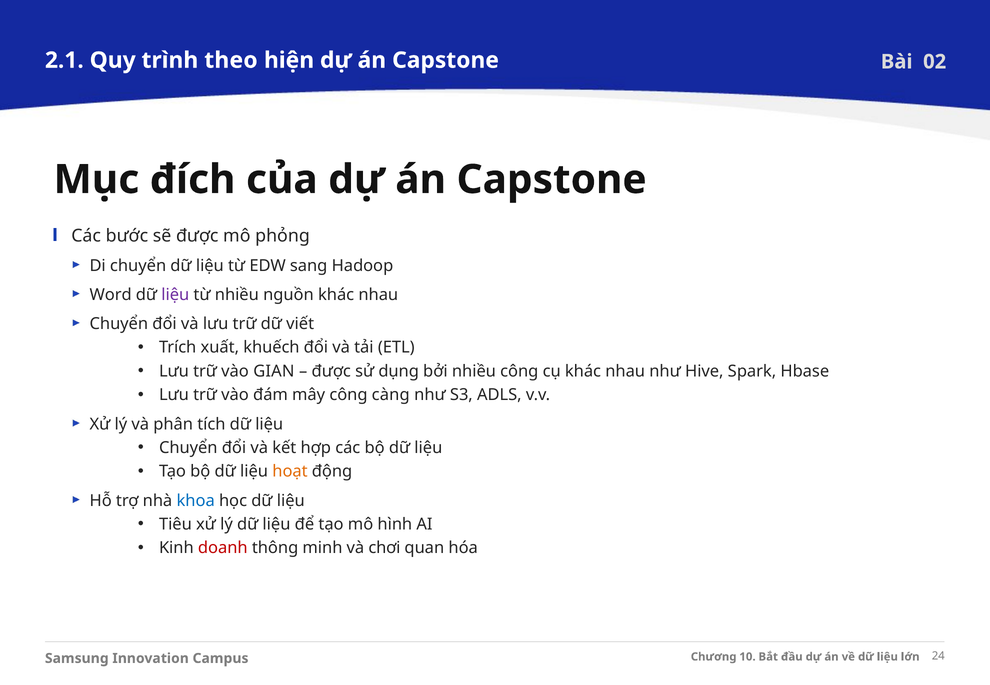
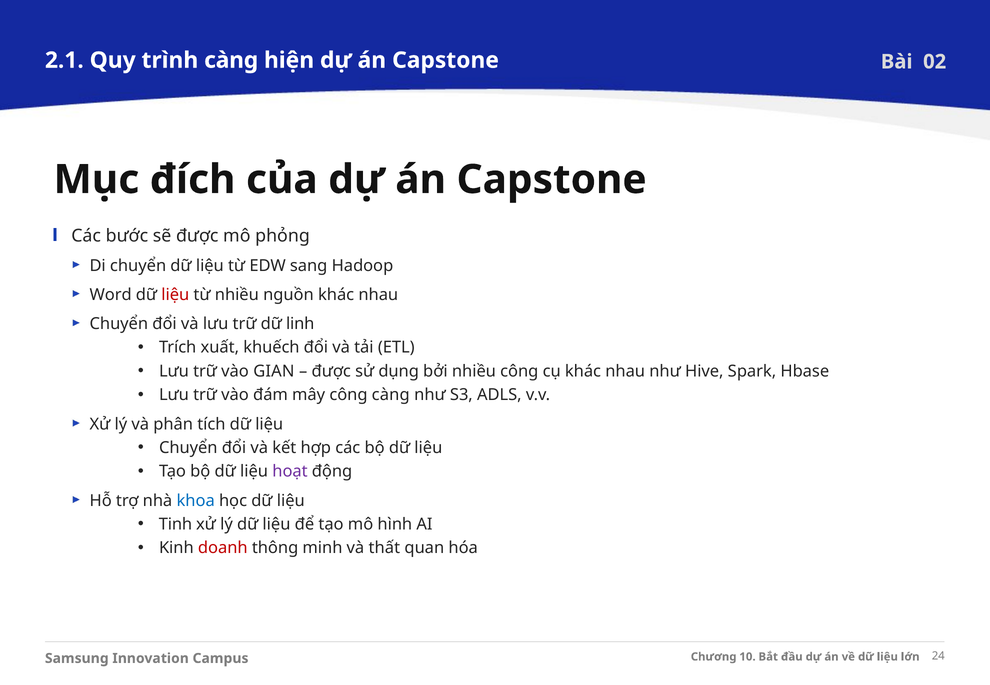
trình theo: theo -> càng
liệu at (175, 295) colour: purple -> red
viết: viết -> linh
hoạt colour: orange -> purple
Tiêu: Tiêu -> Tinh
chơi: chơi -> thất
